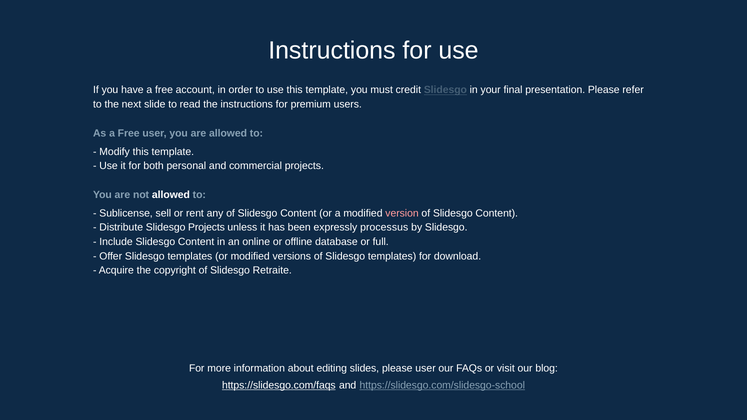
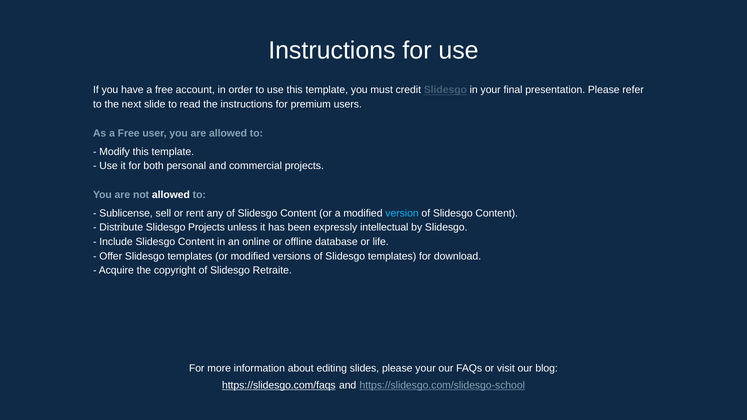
version colour: pink -> light blue
processus: processus -> intellectual
full: full -> life
please user: user -> your
